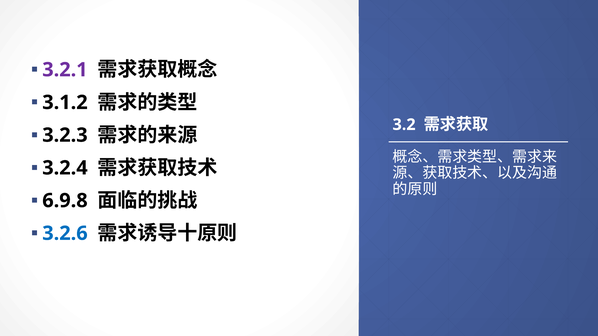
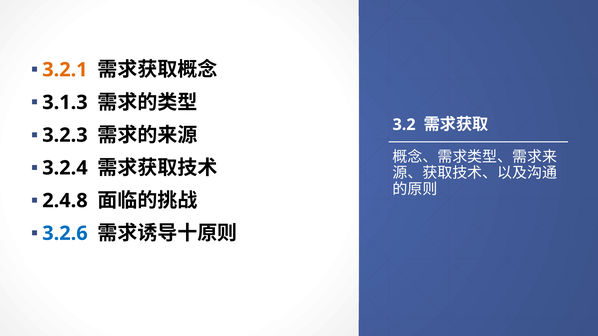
3.2.1 colour: purple -> orange
3.1.2: 3.1.2 -> 3.1.3
6.9.8: 6.9.8 -> 2.4.8
